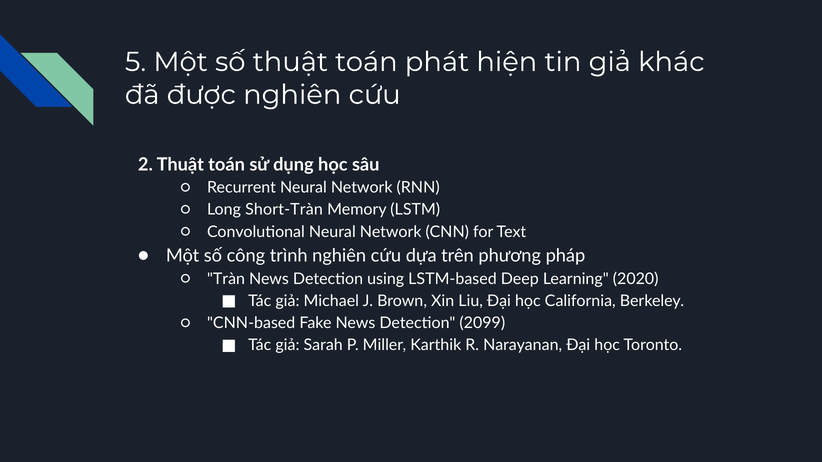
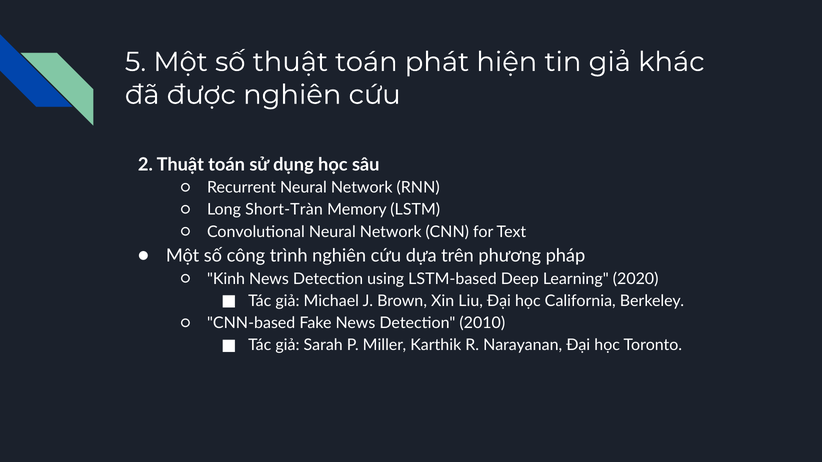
Tràn: Tràn -> Kinh
2099: 2099 -> 2010
